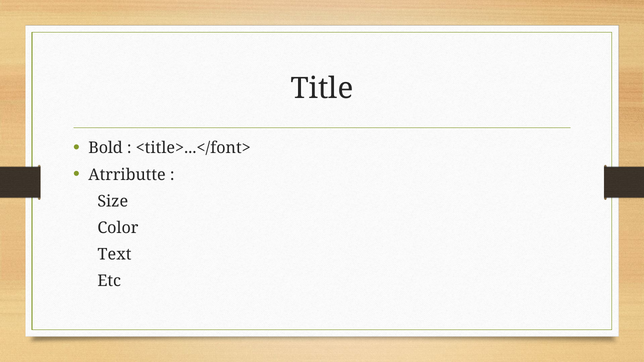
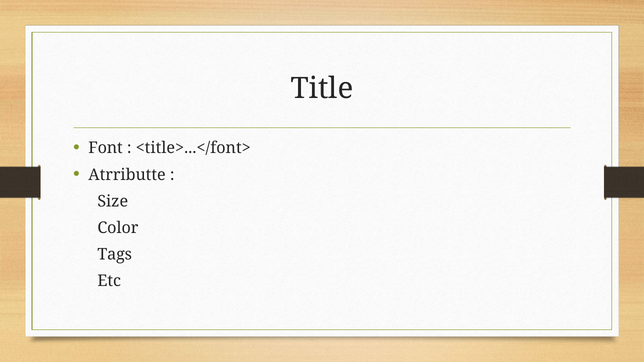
Bold: Bold -> Font
Text: Text -> Tags
